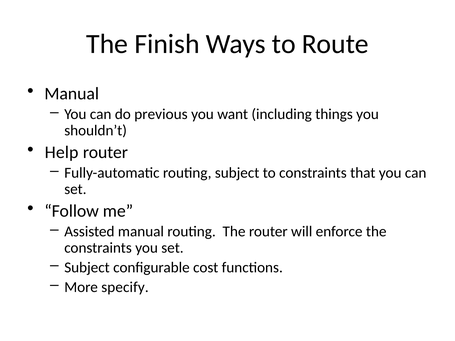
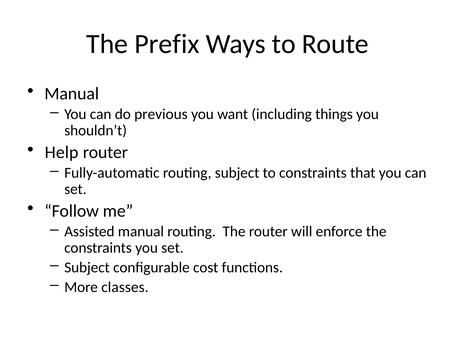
Finish: Finish -> Prefix
specify: specify -> classes
